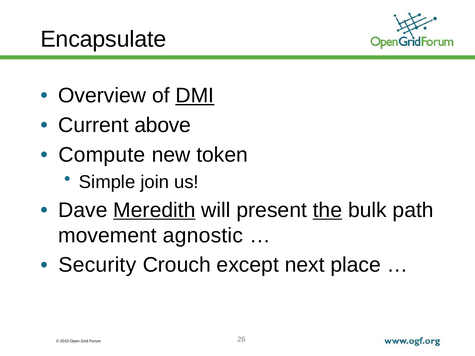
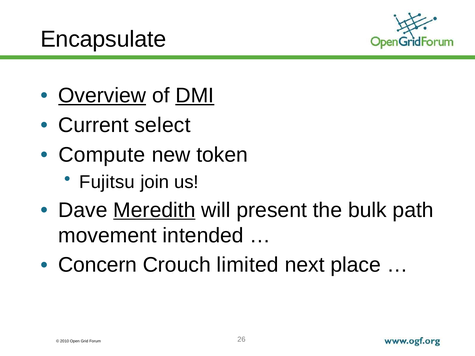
Overview underline: none -> present
above: above -> select
Simple: Simple -> Fujitsu
the underline: present -> none
agnostic: agnostic -> intended
Security: Security -> Concern
except: except -> limited
